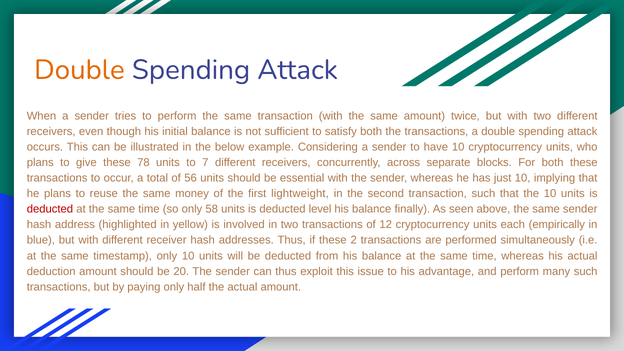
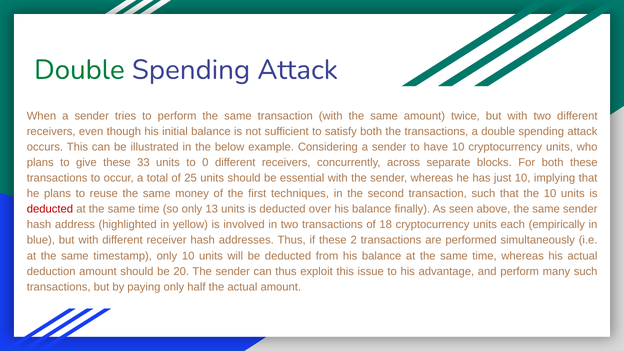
Double at (79, 70) colour: orange -> green
78: 78 -> 33
7: 7 -> 0
56: 56 -> 25
lightweight: lightweight -> techniques
58: 58 -> 13
level: level -> over
12: 12 -> 18
